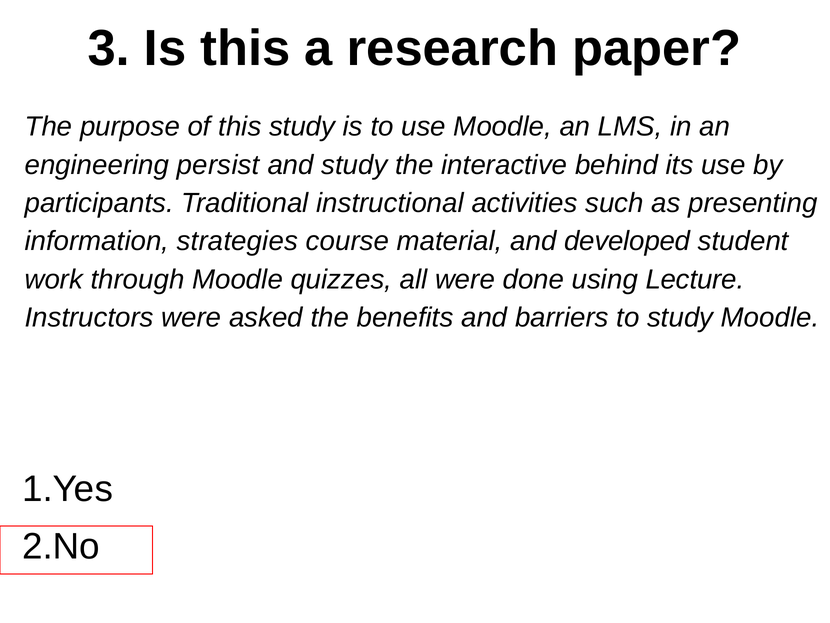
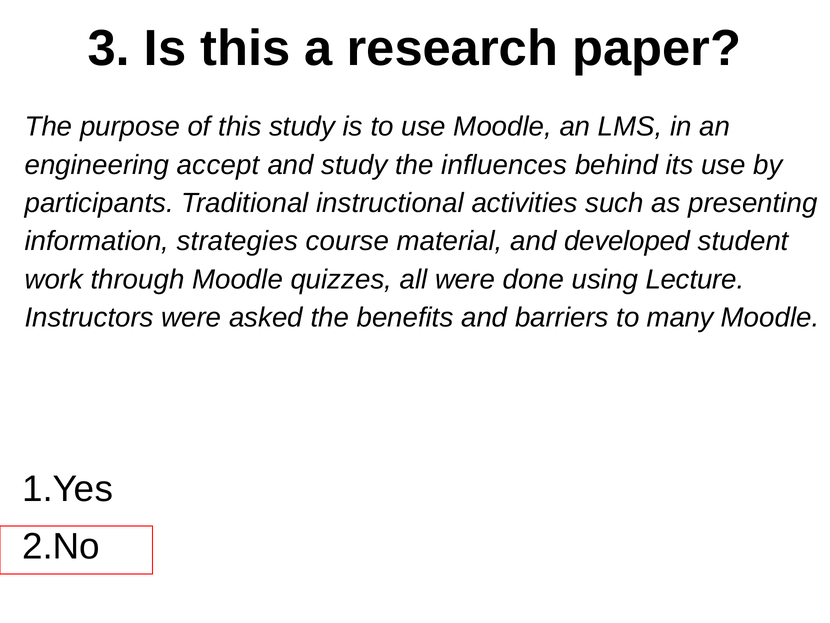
persist: persist -> accept
interactive: interactive -> influences
to study: study -> many
